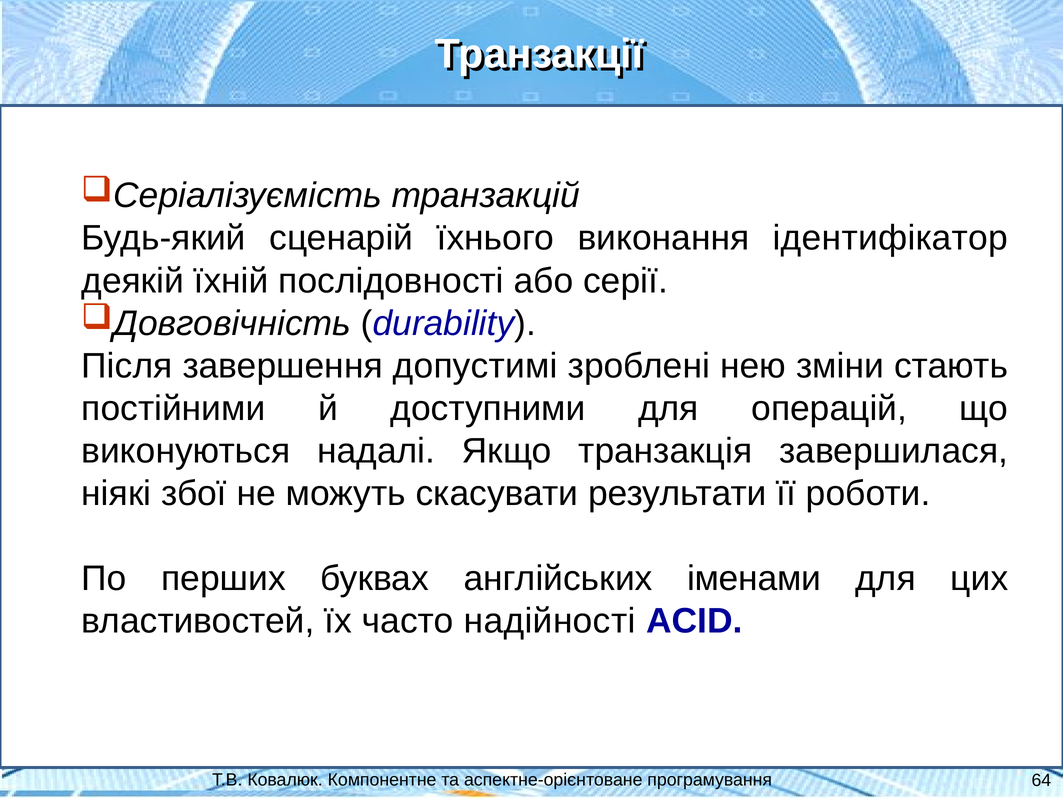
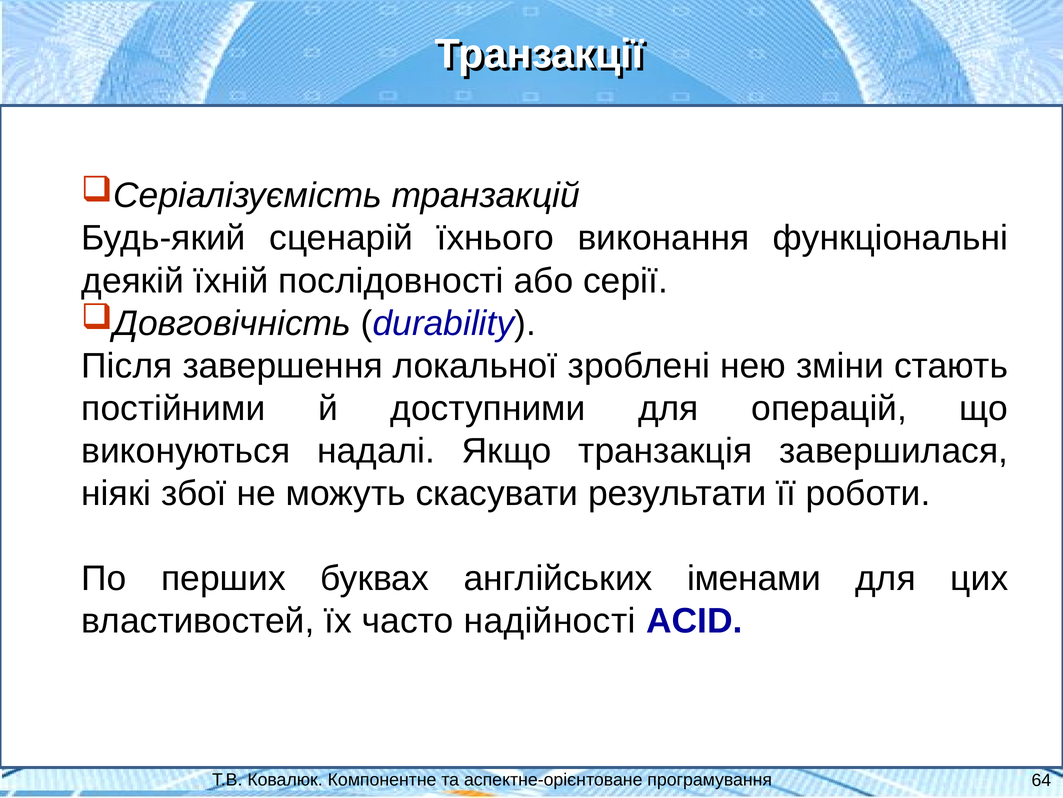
ідентифікатор: ідентифікатор -> функціональні
допустимі: допустимі -> локальної
